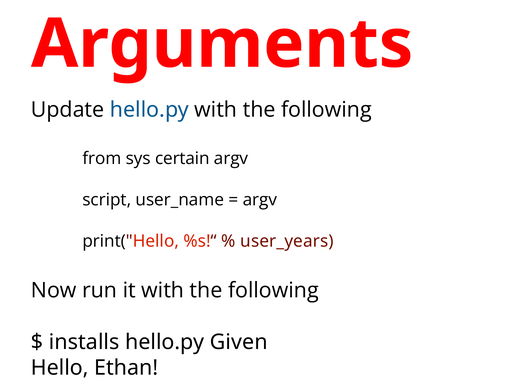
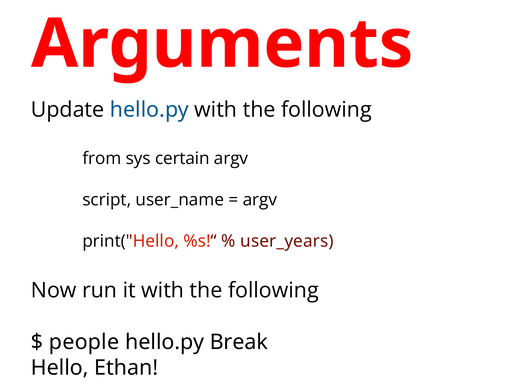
installs: installs -> people
Given: Given -> Break
